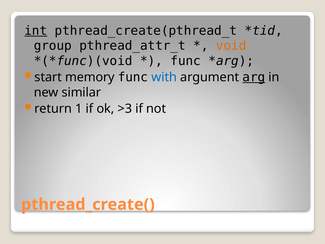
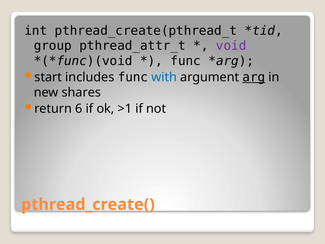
int underline: present -> none
void colour: orange -> purple
memory: memory -> includes
similar: similar -> shares
1: 1 -> 6
>3: >3 -> >1
